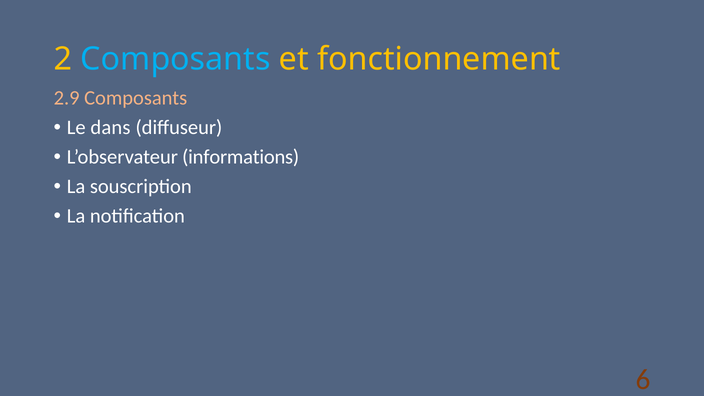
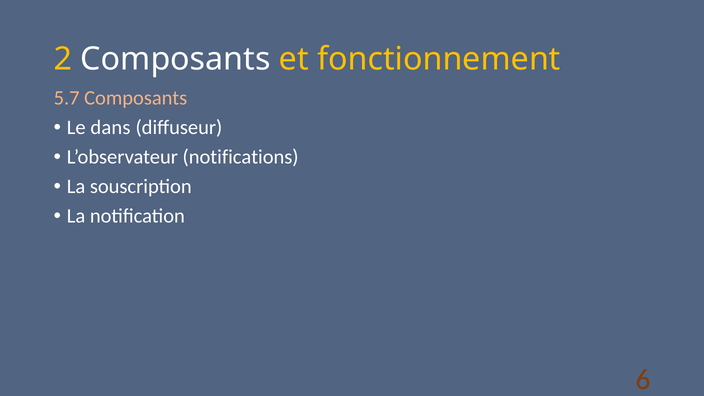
Composants at (175, 59) colour: light blue -> white
2.9: 2.9 -> 5.7
informations: informations -> notifications
